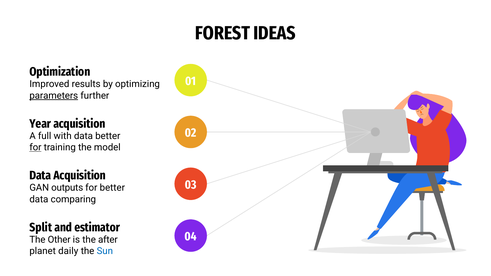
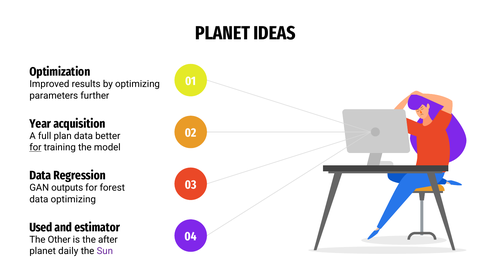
FOREST at (223, 33): FOREST -> PLANET
parameters underline: present -> none
with: with -> plan
Data Acquisition: Acquisition -> Regression
for better: better -> forest
data comparing: comparing -> optimizing
Split: Split -> Used
Sun colour: blue -> purple
